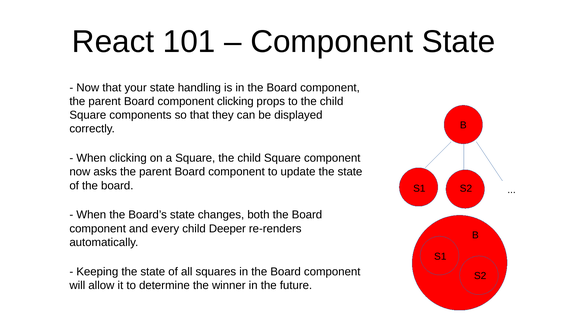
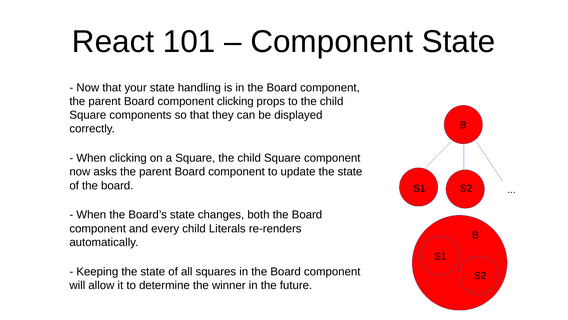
Deeper: Deeper -> Literals
